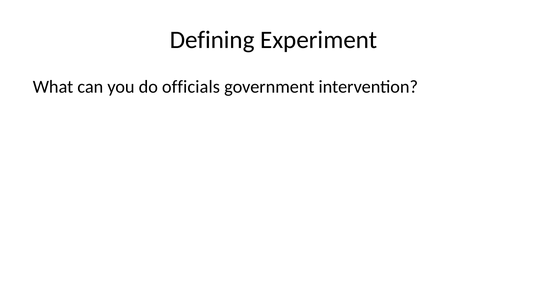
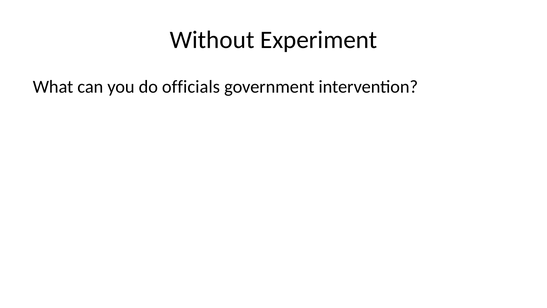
Defining: Defining -> Without
